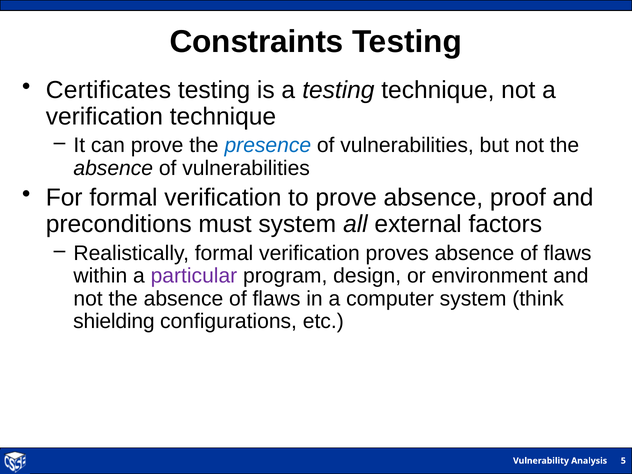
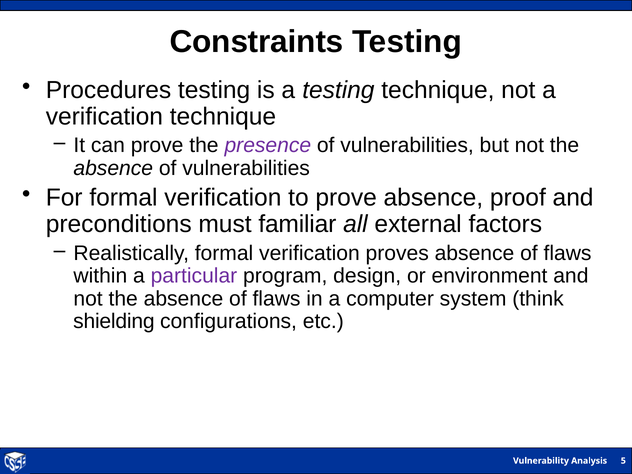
Certificates: Certificates -> Procedures
presence colour: blue -> purple
must system: system -> familiar
